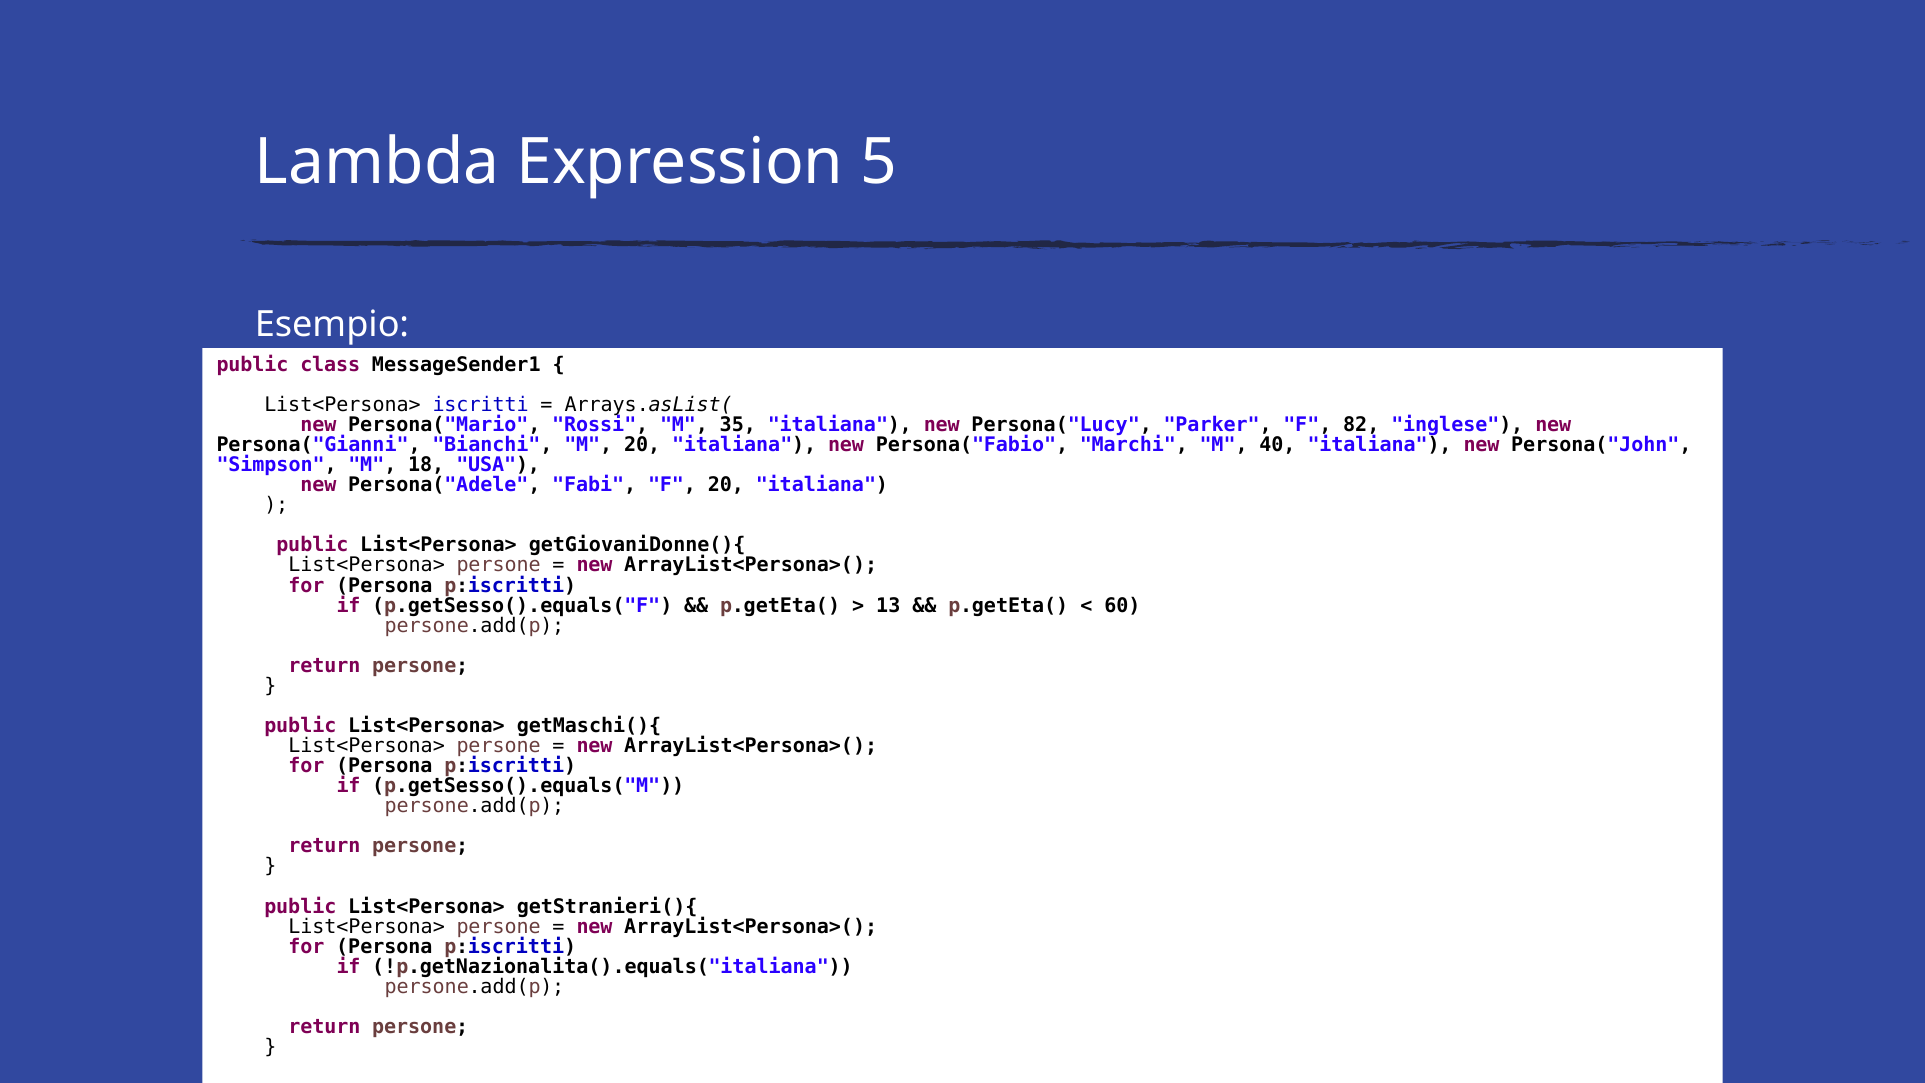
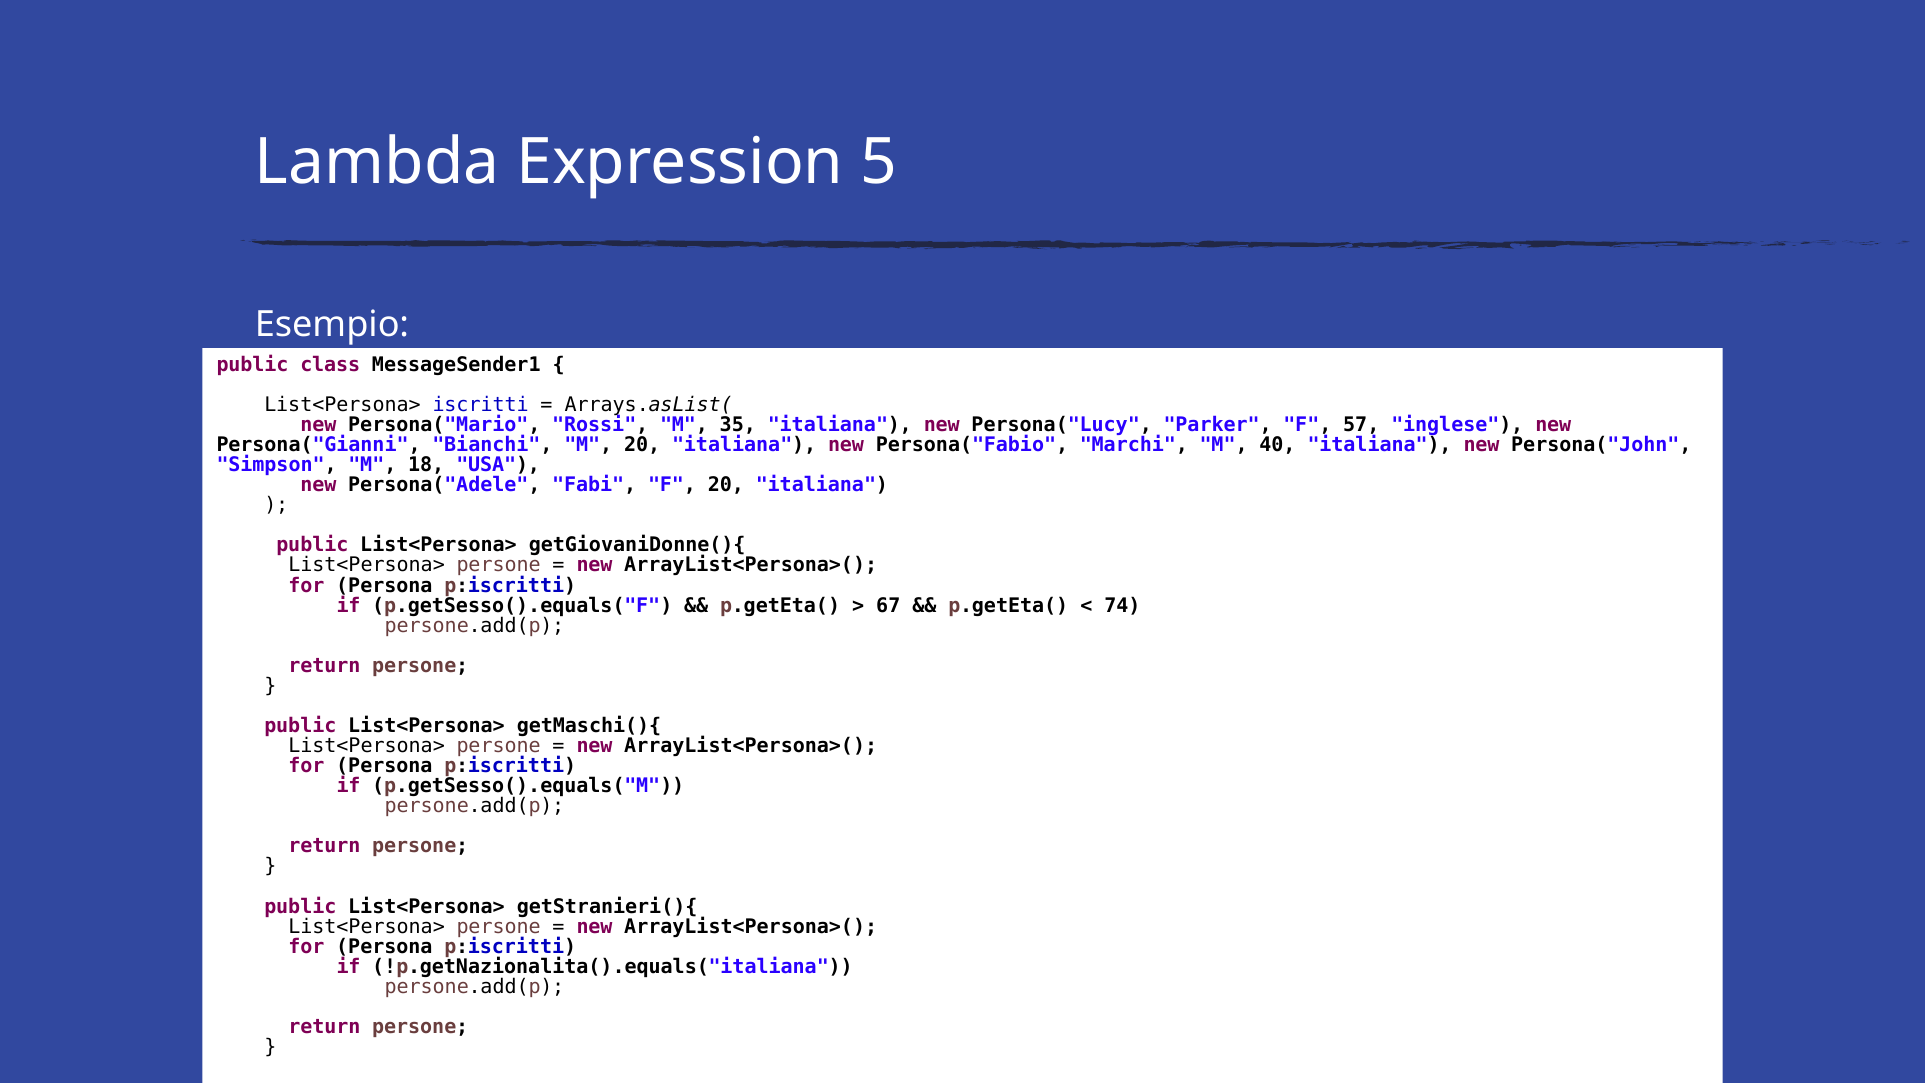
82: 82 -> 57
13: 13 -> 67
60: 60 -> 74
